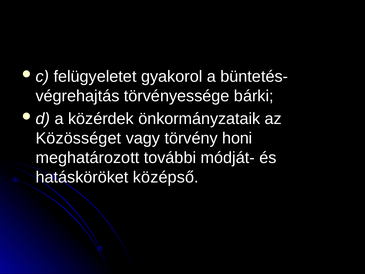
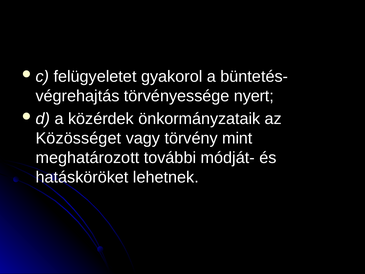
bárki: bárki -> nyert
honi: honi -> mint
középső: középső -> lehetnek
